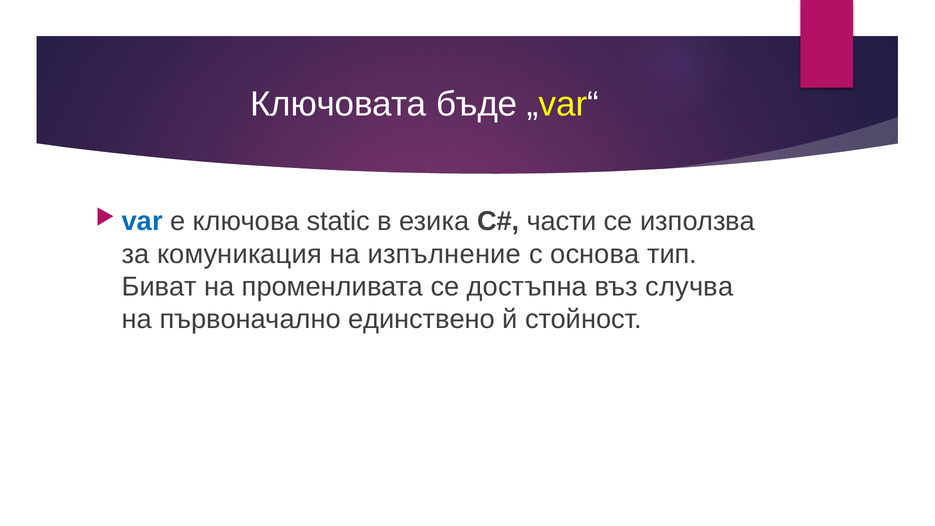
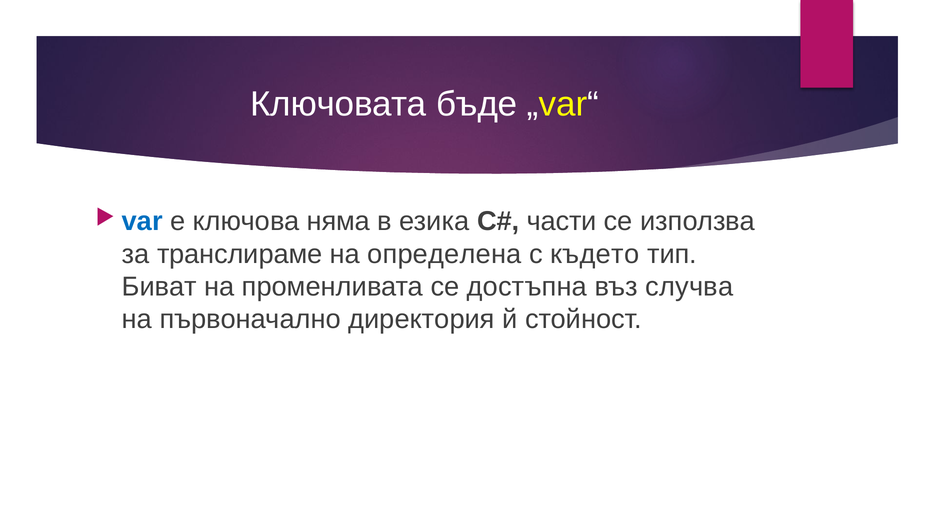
static: static -> няма
комуникация: комуникация -> транслираме
изпълнение: изпълнение -> определена
основа: основа -> където
единствено: единствено -> директория
